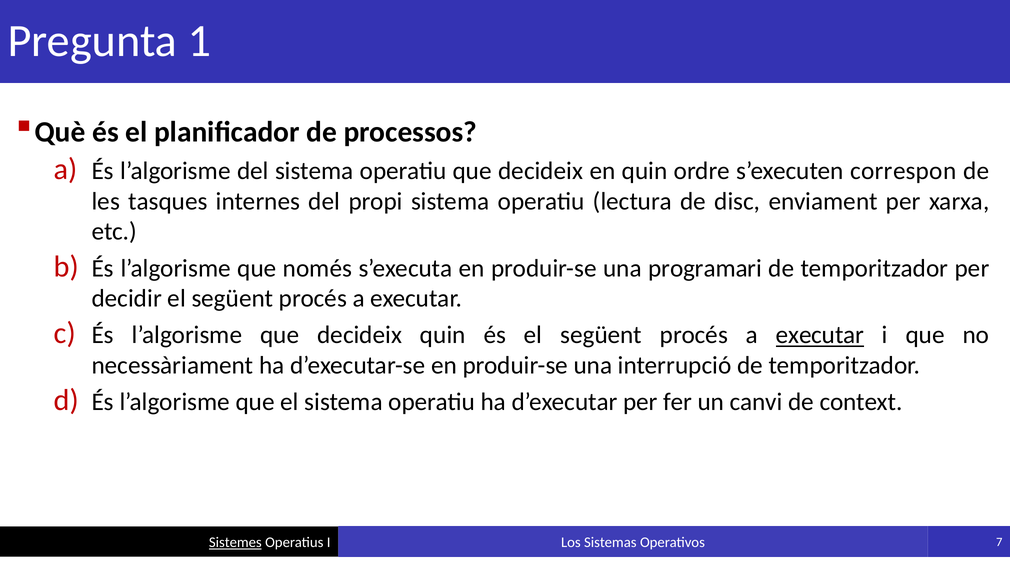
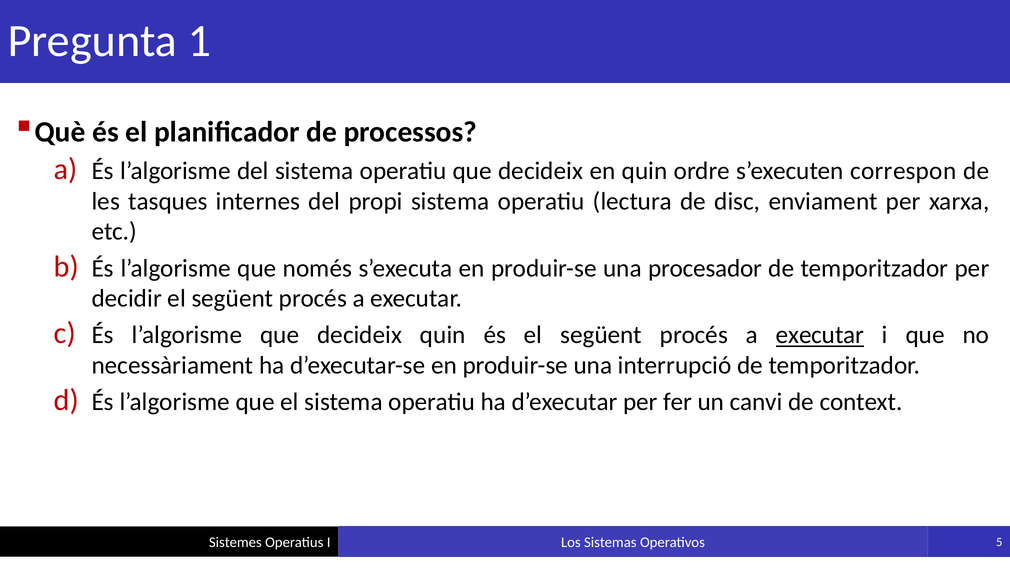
programari: programari -> procesador
7: 7 -> 5
Sistemes underline: present -> none
